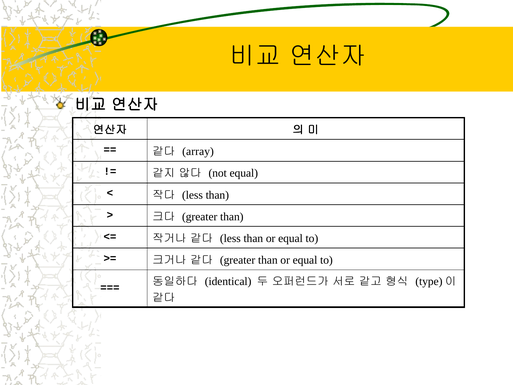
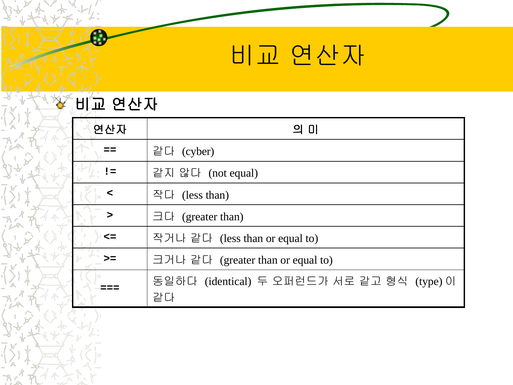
array: array -> cyber
